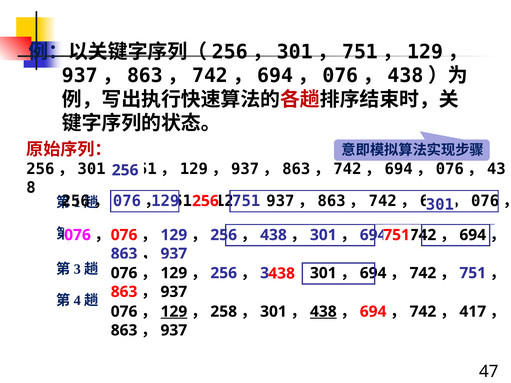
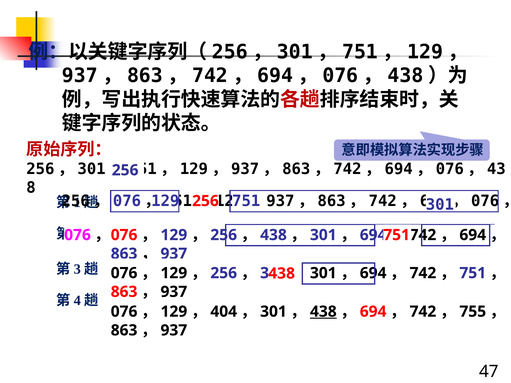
129 at (174, 312) underline: present -> none
258: 258 -> 404
417: 417 -> 755
